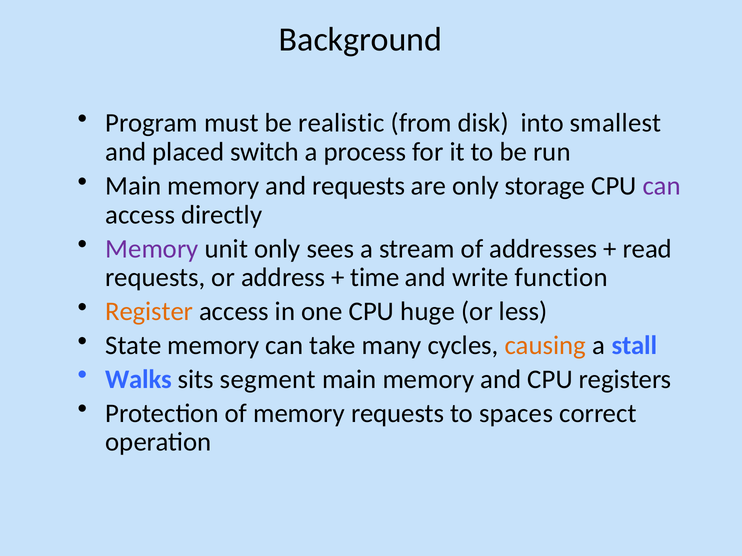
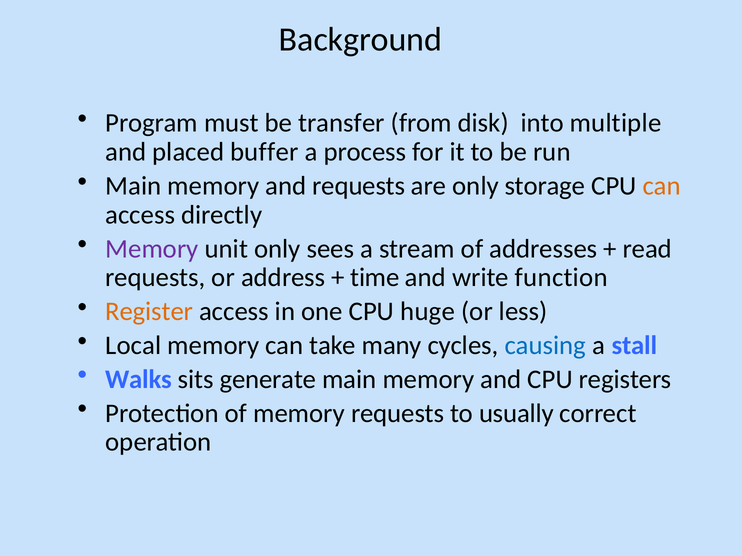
realistic: realistic -> transfer
smallest: smallest -> multiple
switch: switch -> buffer
can at (662, 186) colour: purple -> orange
State: State -> Local
causing colour: orange -> blue
segment: segment -> generate
spaces: spaces -> usually
